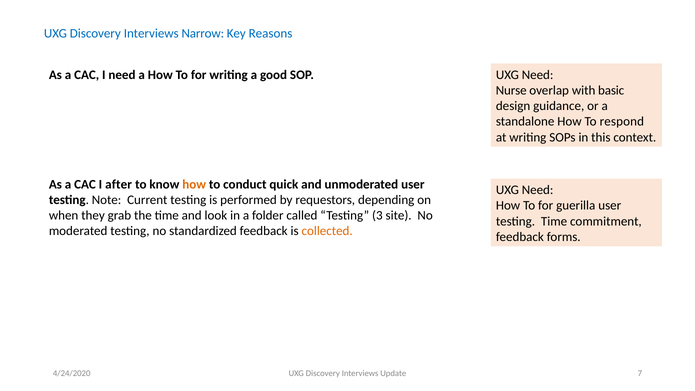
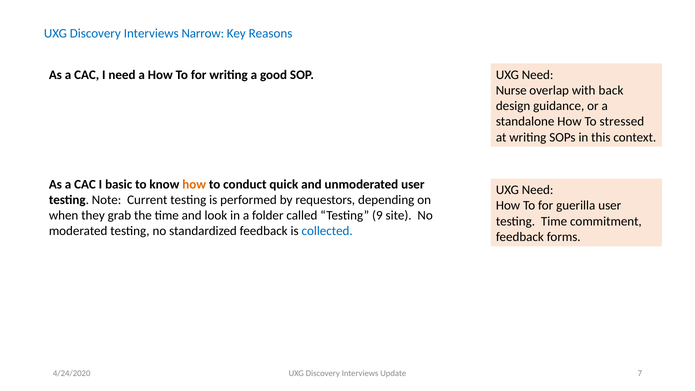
basic: basic -> back
respond: respond -> stressed
after: after -> basic
3: 3 -> 9
collected colour: orange -> blue
